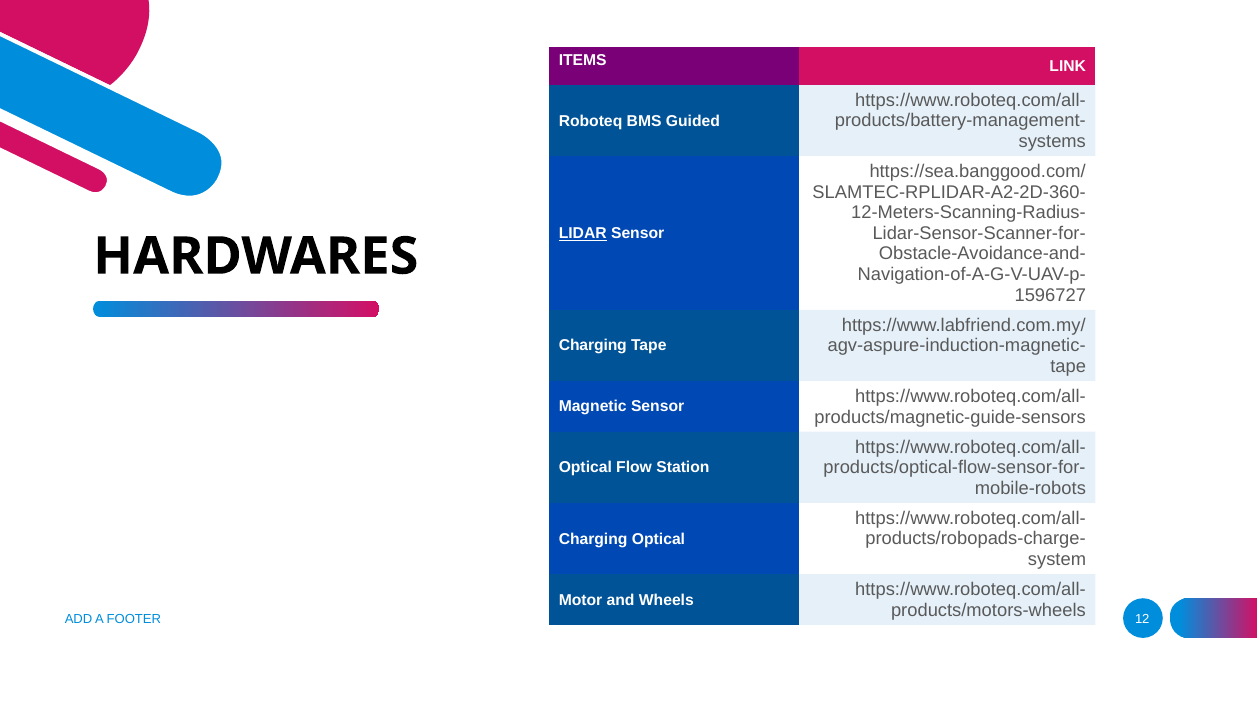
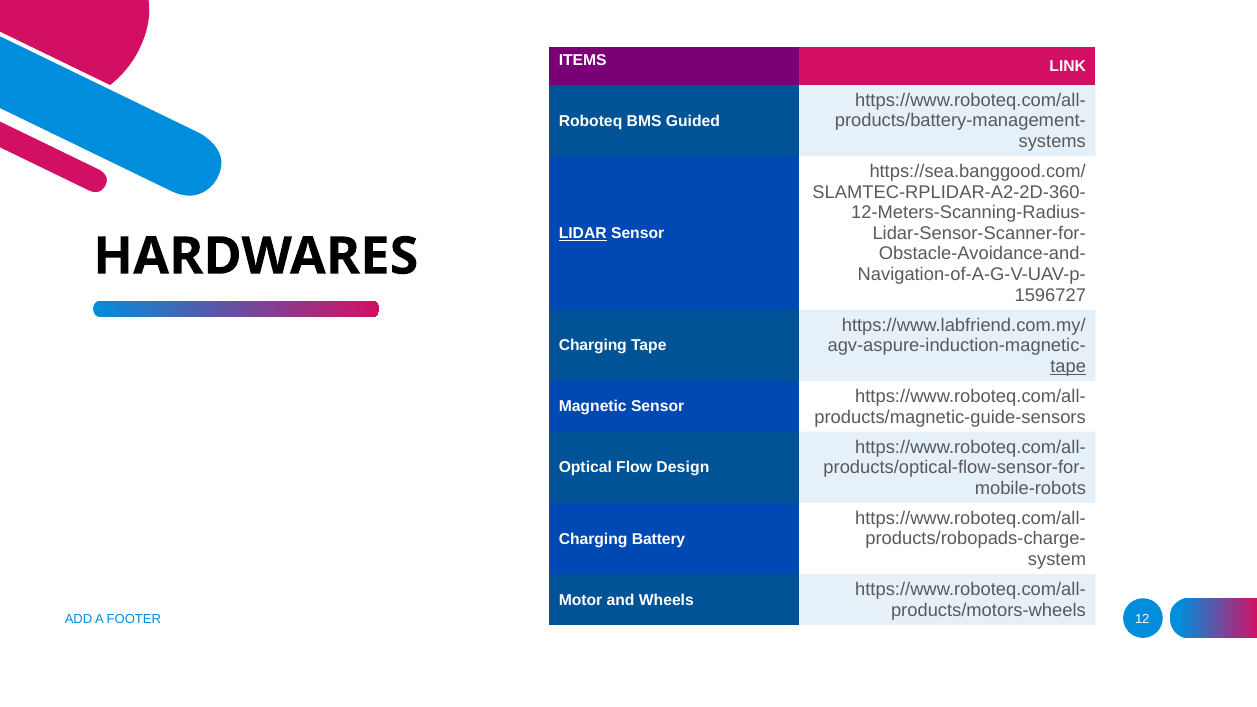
tape at (1068, 366) underline: none -> present
Station: Station -> Design
Charging Optical: Optical -> Battery
